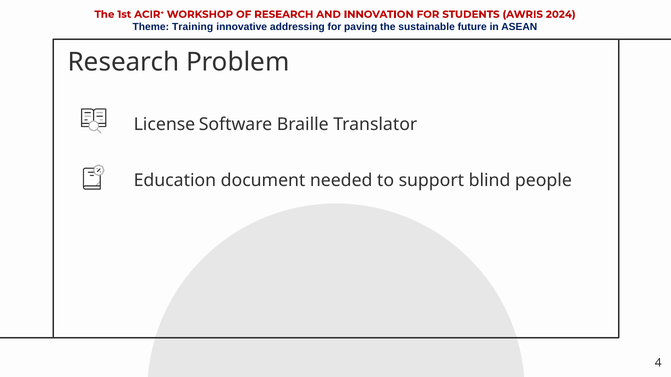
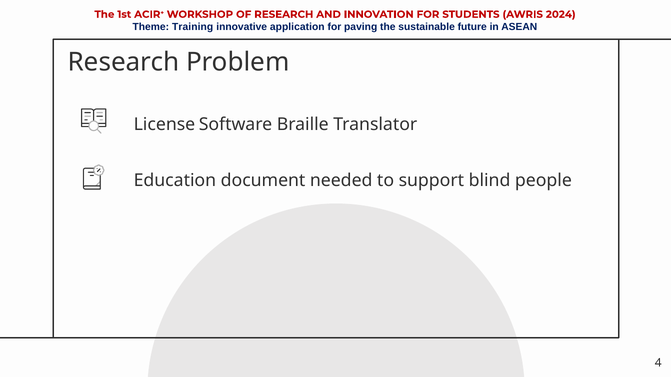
addressing: addressing -> application
